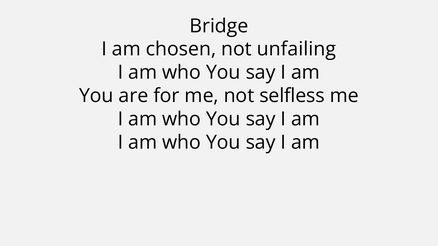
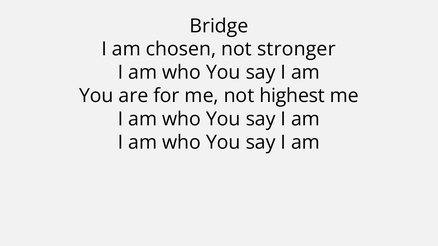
unfailing: unfailing -> stronger
selfless: selfless -> highest
